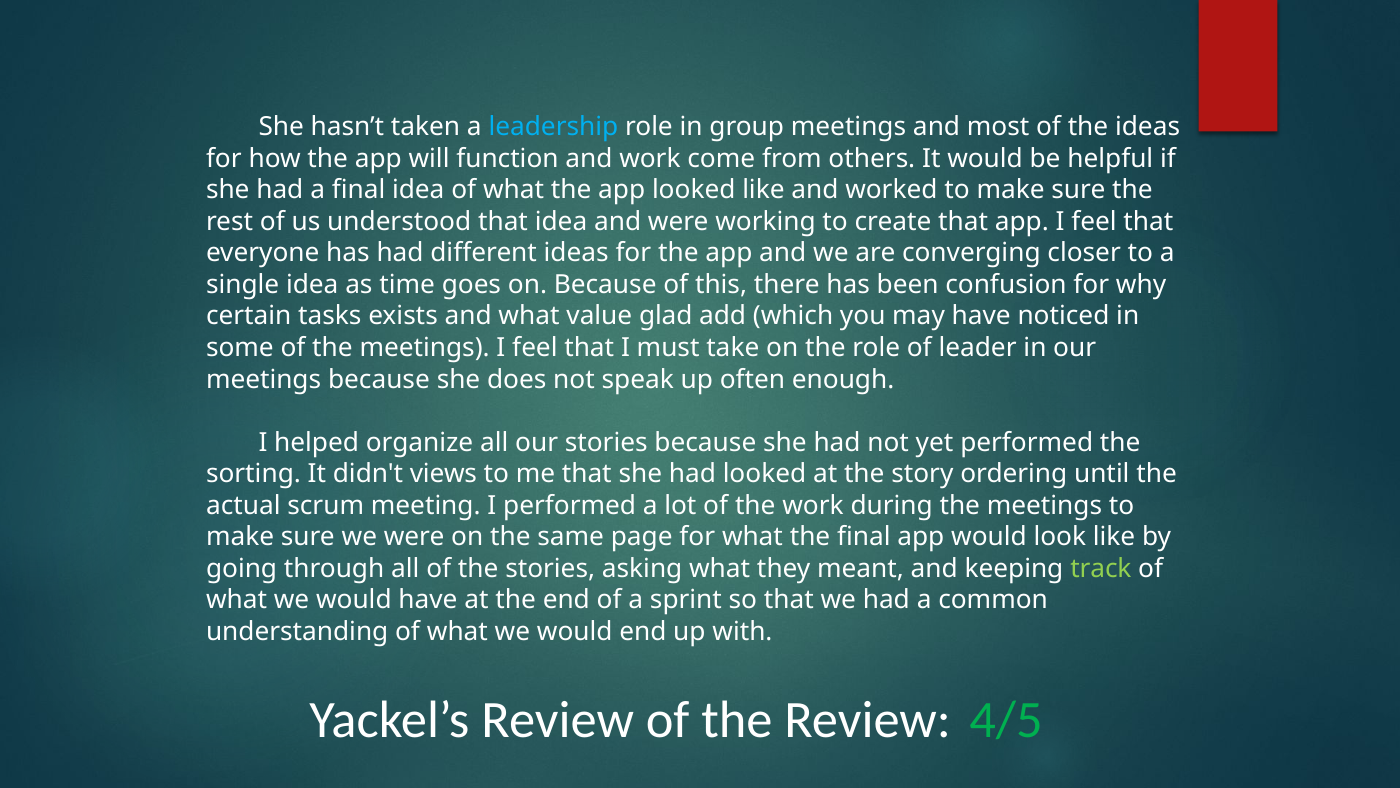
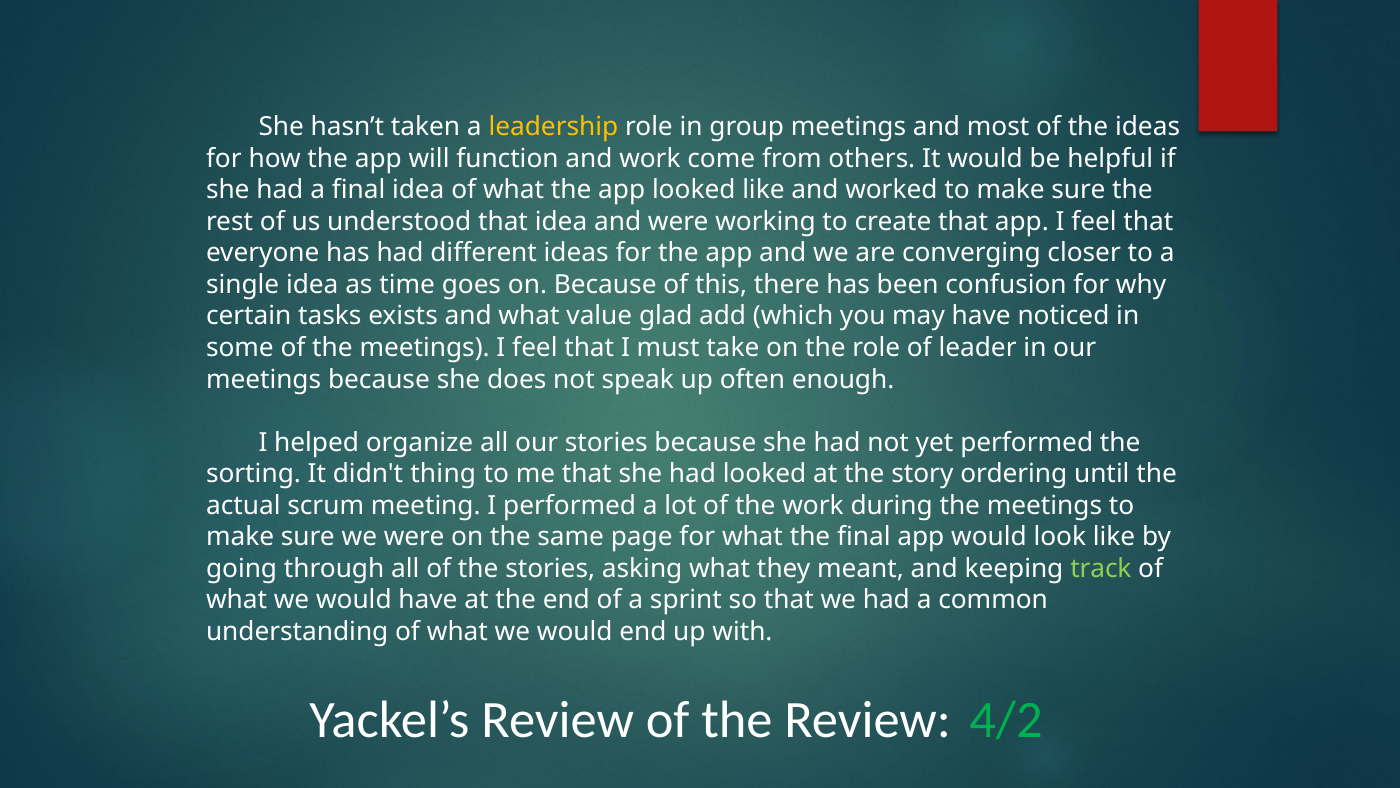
leadership colour: light blue -> yellow
views: views -> thing
4/5: 4/5 -> 4/2
